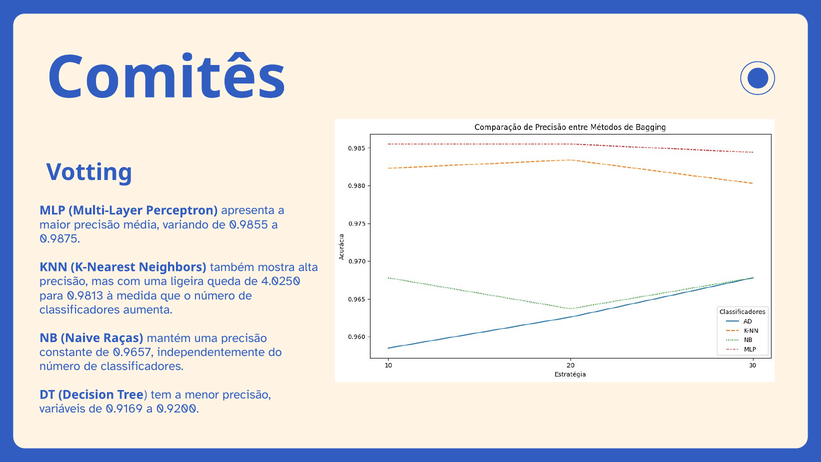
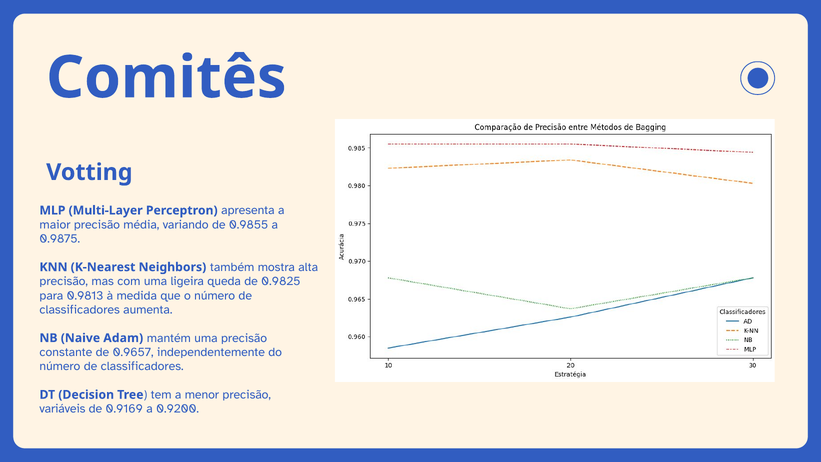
4.0250: 4.0250 -> 0.9825
Raças: Raças -> Adam
